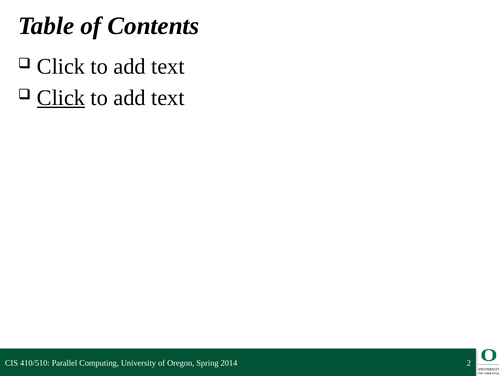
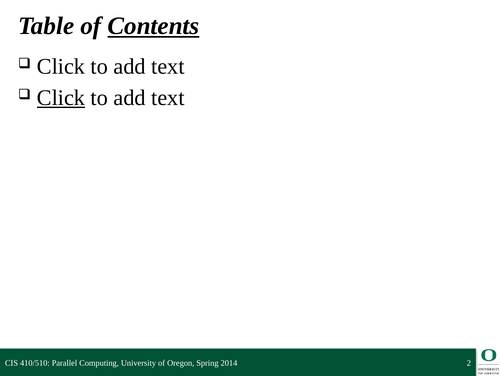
Contents underline: none -> present
